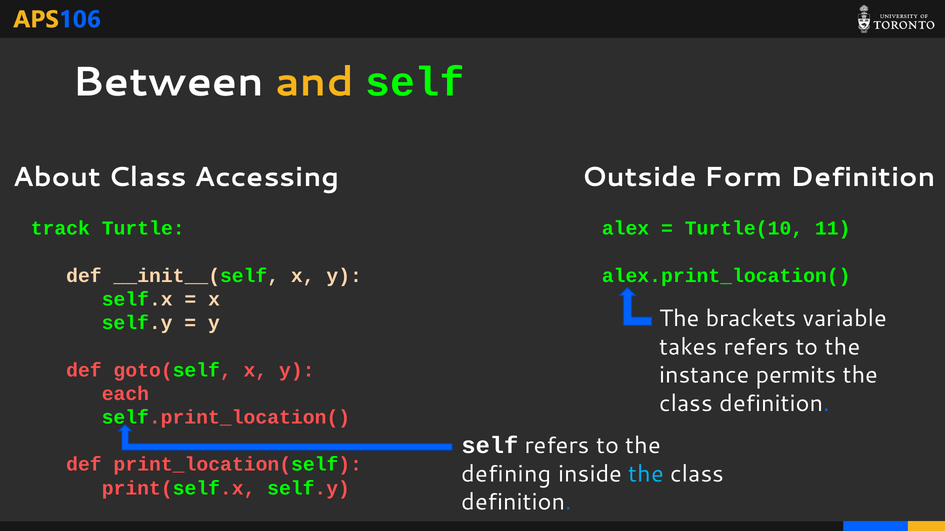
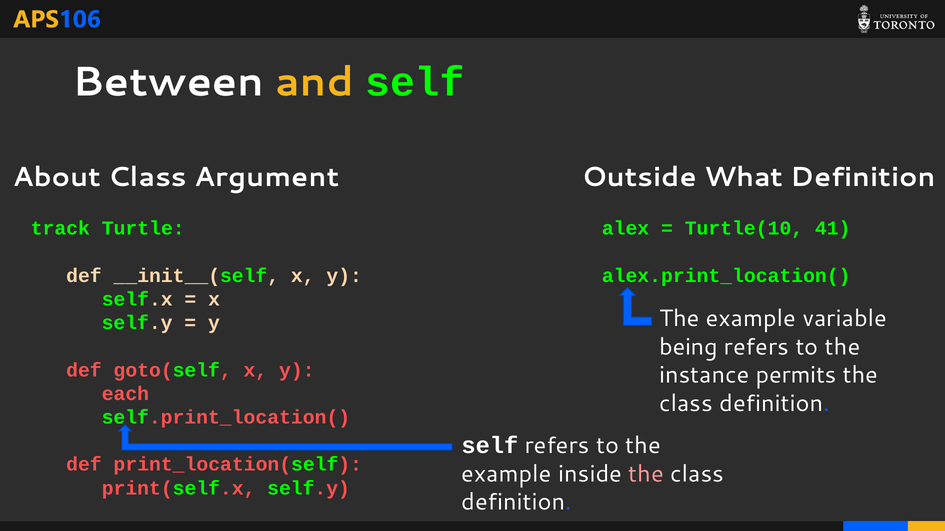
Accessing: Accessing -> Argument
Form: Form -> What
11: 11 -> 41
brackets at (751, 319): brackets -> example
takes: takes -> being
defining at (506, 474): defining -> example
the at (646, 474) colour: light blue -> pink
